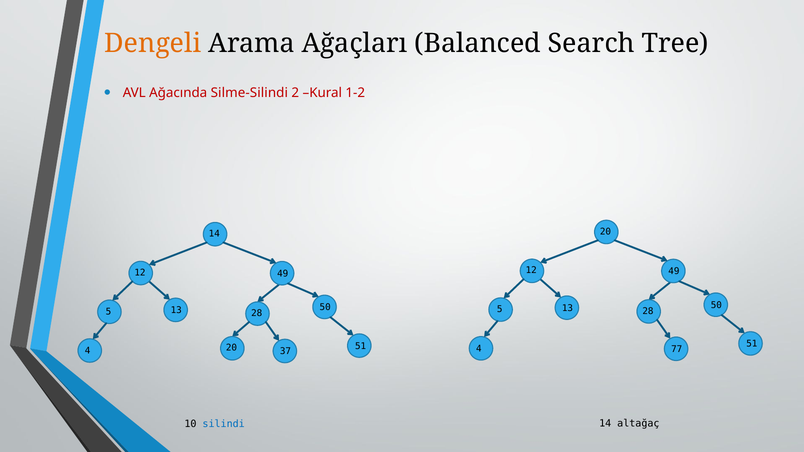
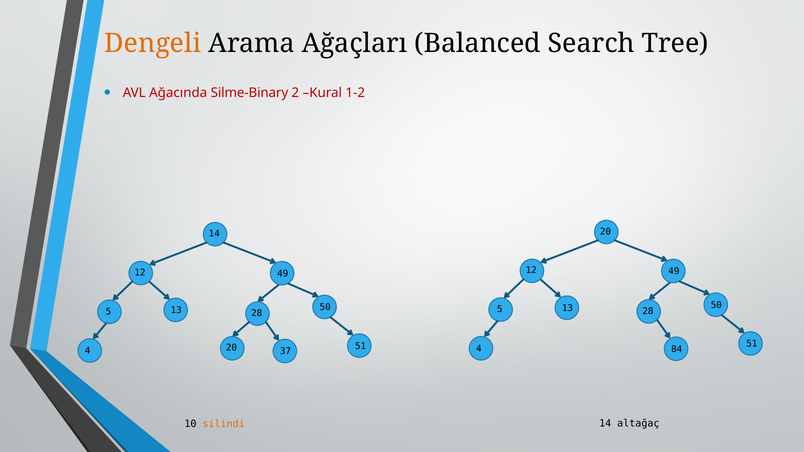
Silme-Silindi: Silme-Silindi -> Silme-Binary
77: 77 -> 84
silindi colour: blue -> orange
